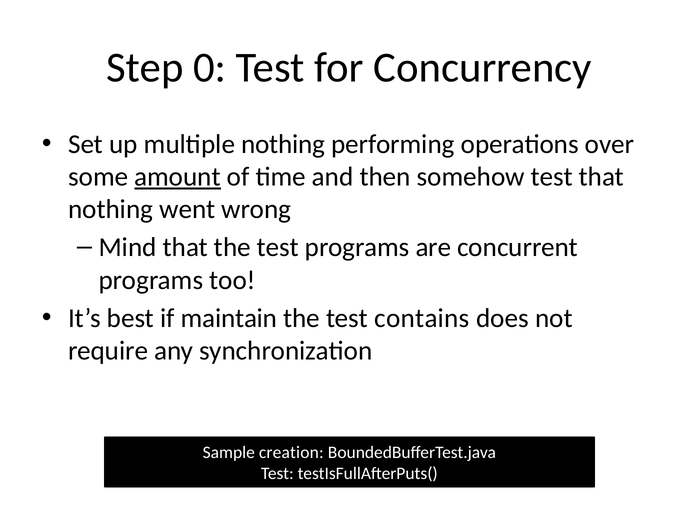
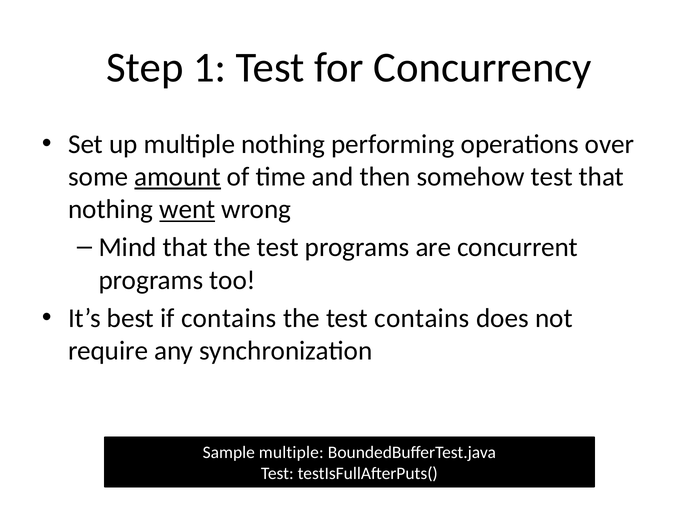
0: 0 -> 1
went underline: none -> present
if maintain: maintain -> contains
Sample creation: creation -> multiple
